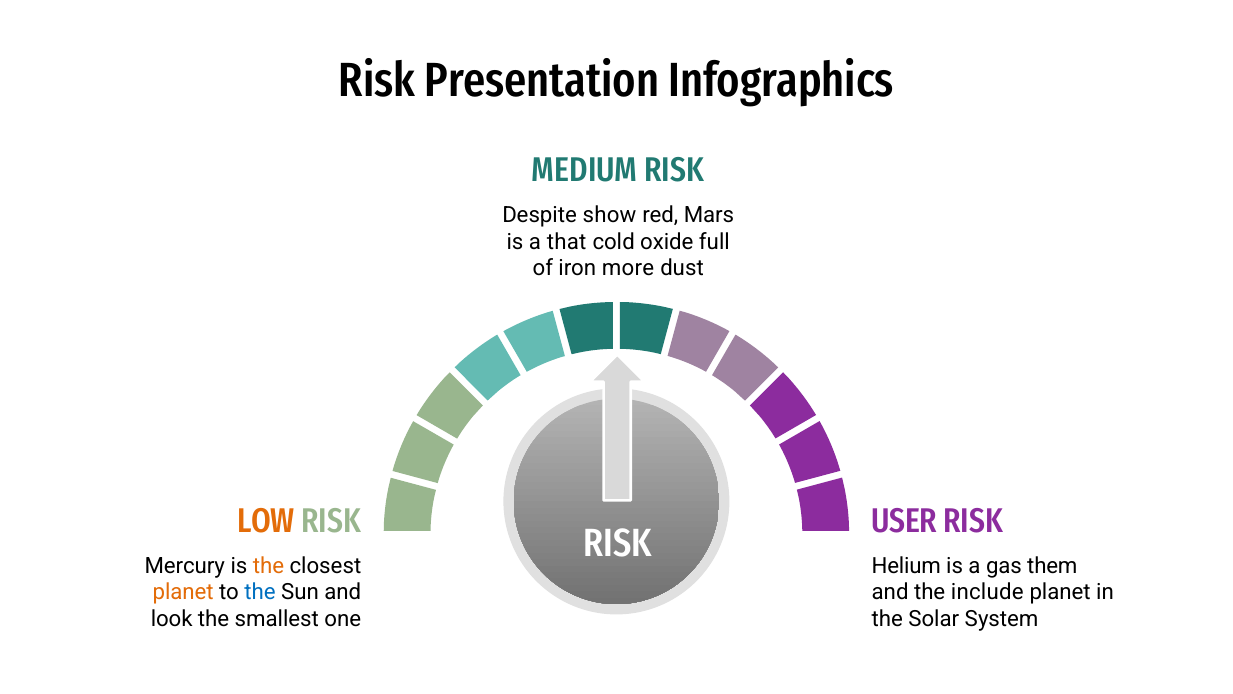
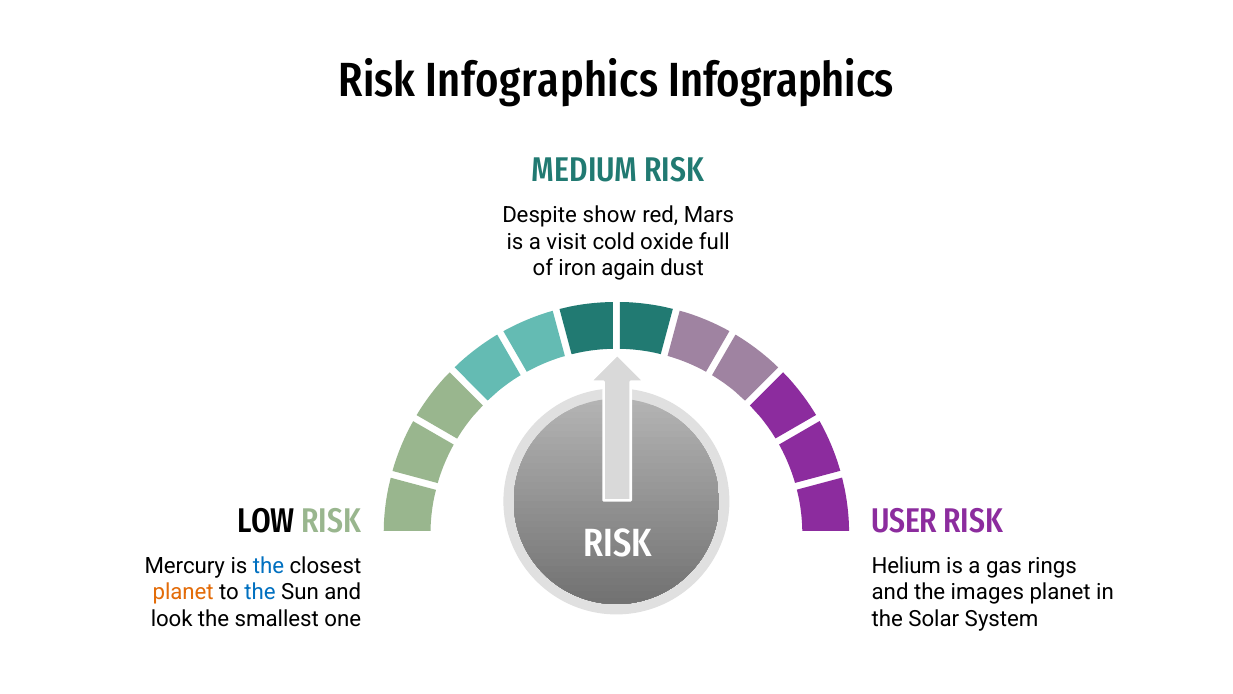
Risk Presentation: Presentation -> Infographics
that: that -> visit
more: more -> again
LOW colour: orange -> black
the at (269, 565) colour: orange -> blue
them: them -> rings
include: include -> images
